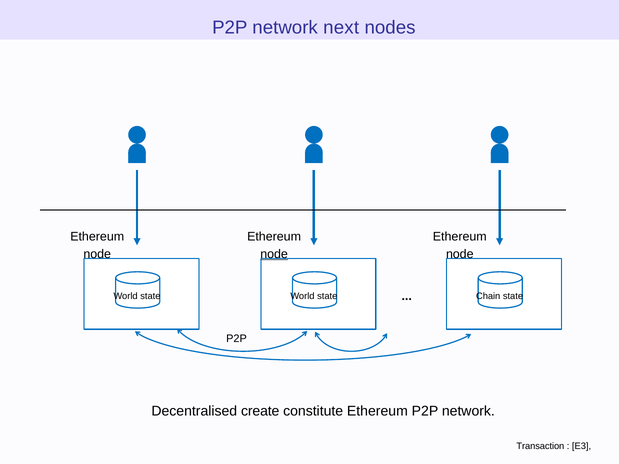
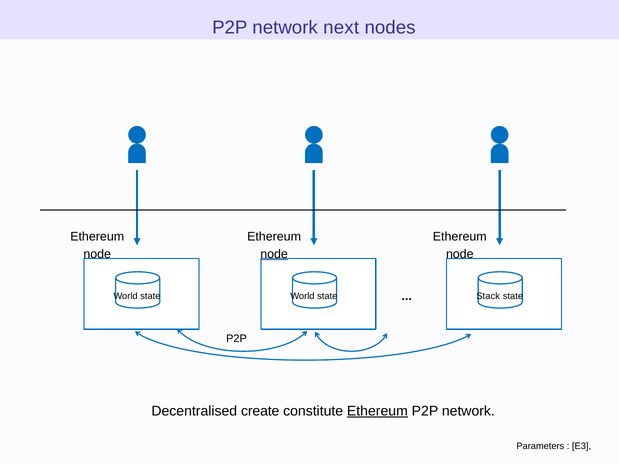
Chain: Chain -> Stack
Ethereum at (377, 411) underline: none -> present
Transaction: Transaction -> Parameters
